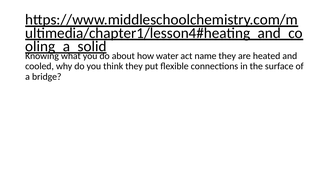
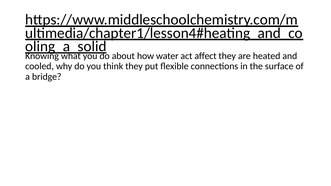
name: name -> affect
